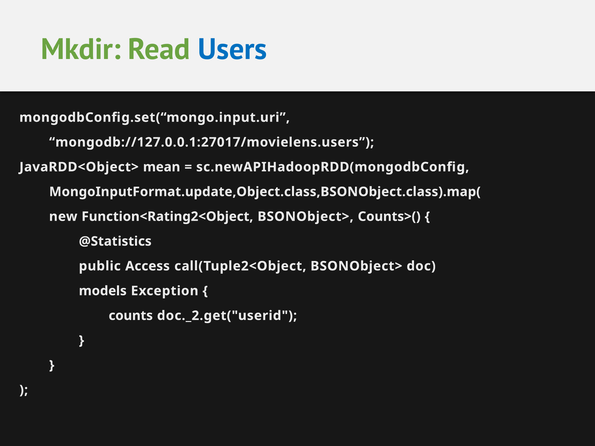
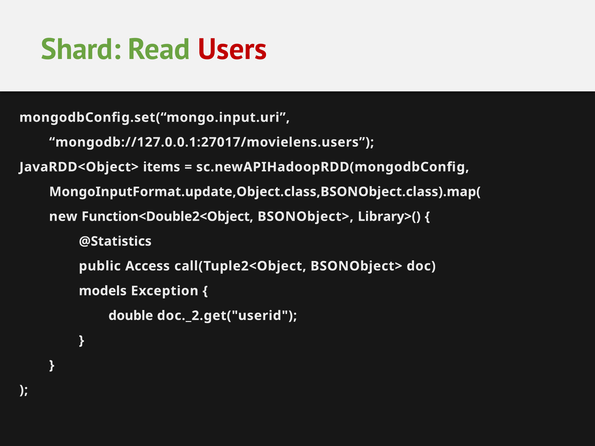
Mkdir: Mkdir -> Shard
Users colour: blue -> red
mean: mean -> items
Function<Rating2<Object: Function<Rating2<Object -> Function<Double2<Object
Counts>(: Counts>( -> Library>(
counts: counts -> double
